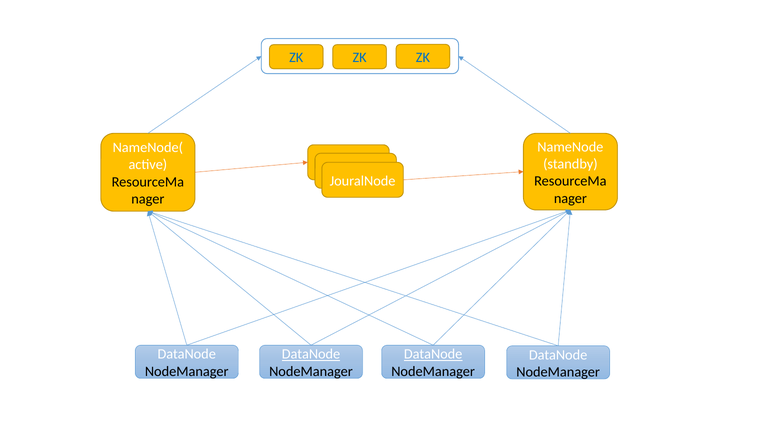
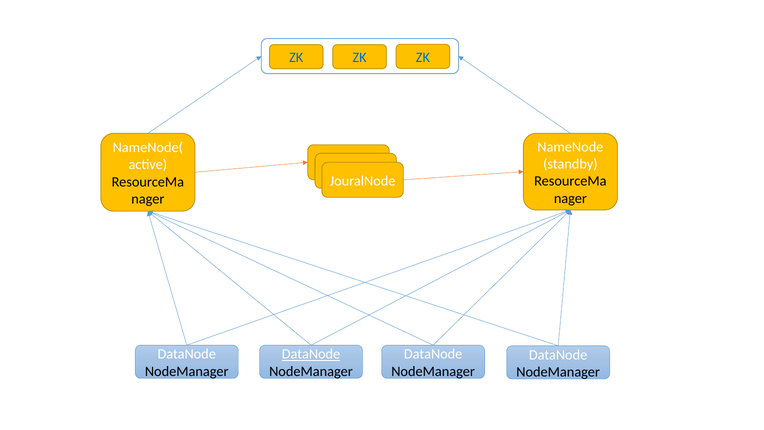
DataNode at (433, 354) underline: present -> none
